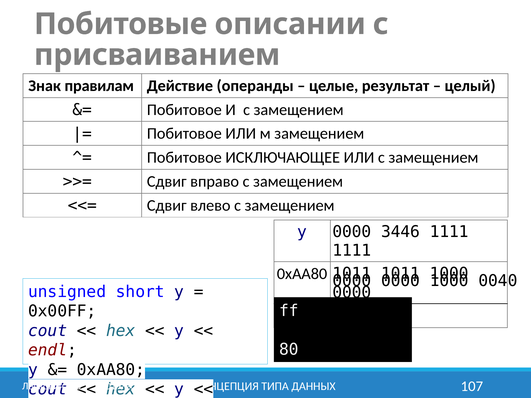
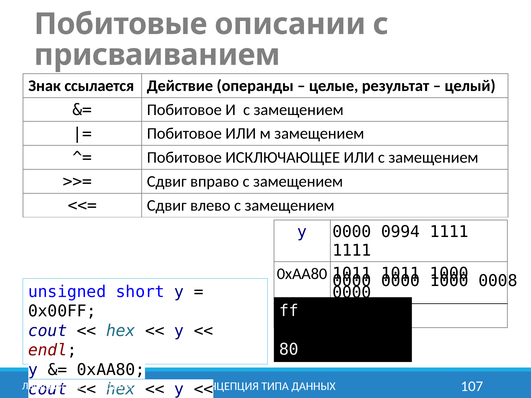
правилам: правилам -> ссылается
3446: 3446 -> 0994
0040: 0040 -> 0008
